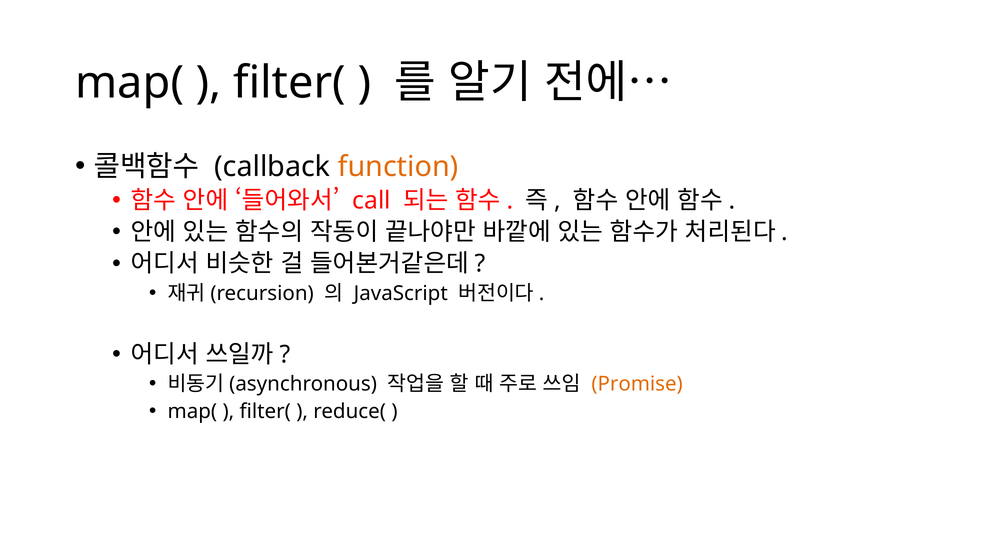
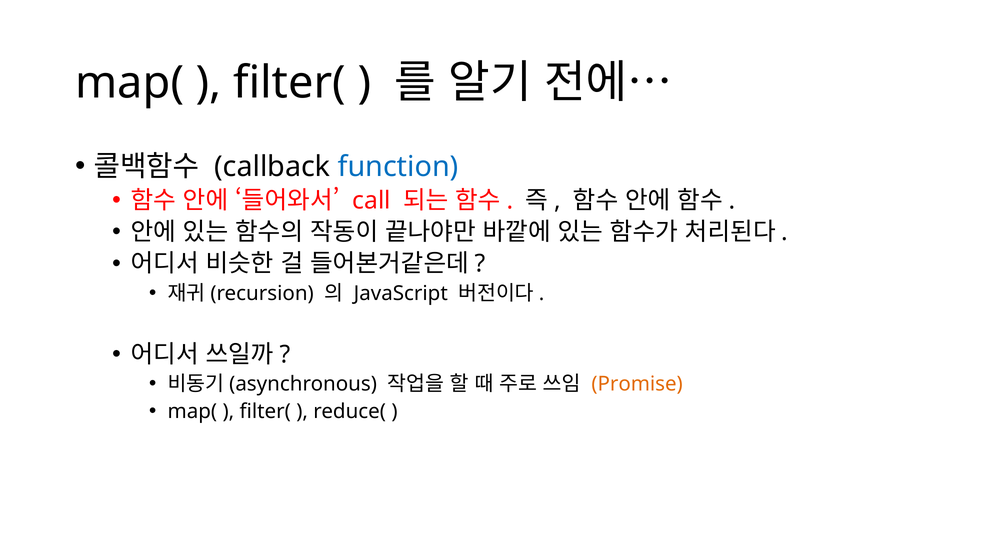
function colour: orange -> blue
